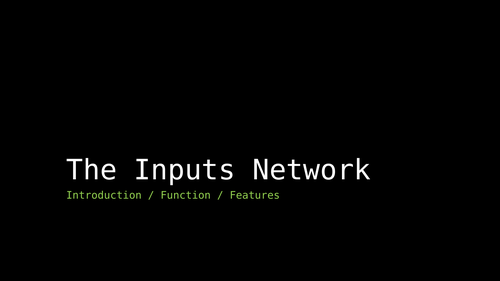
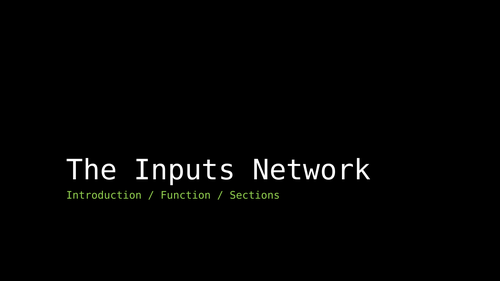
Features: Features -> Sections
